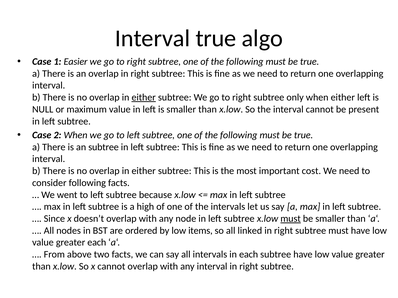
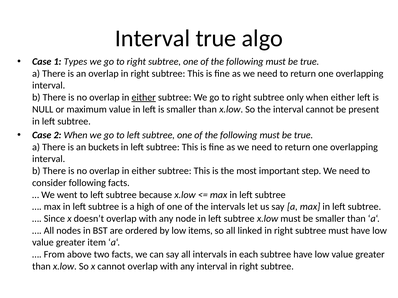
Easier: Easier -> Types
an subtree: subtree -> buckets
cost: cost -> step
must at (291, 219) underline: present -> none
greater each: each -> item
